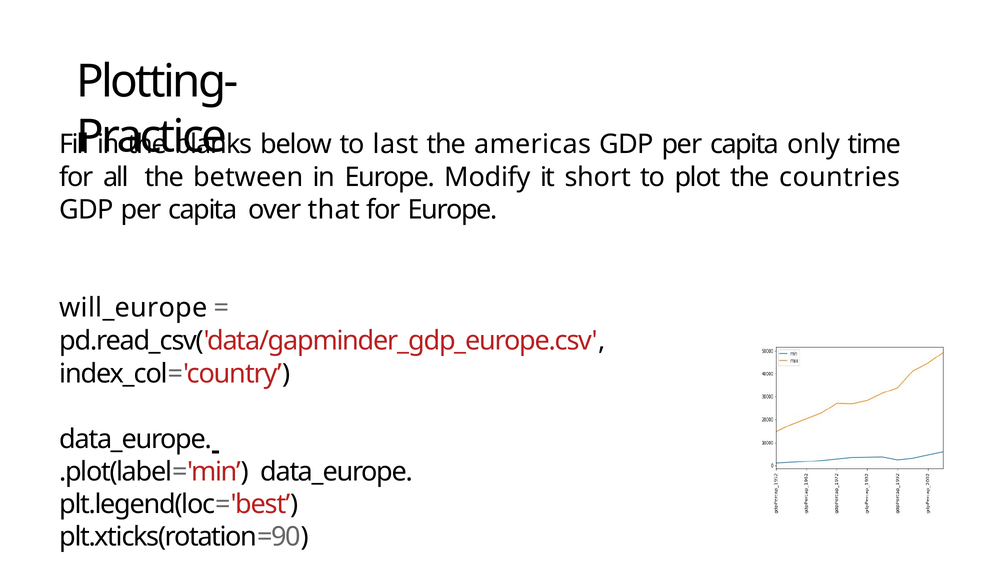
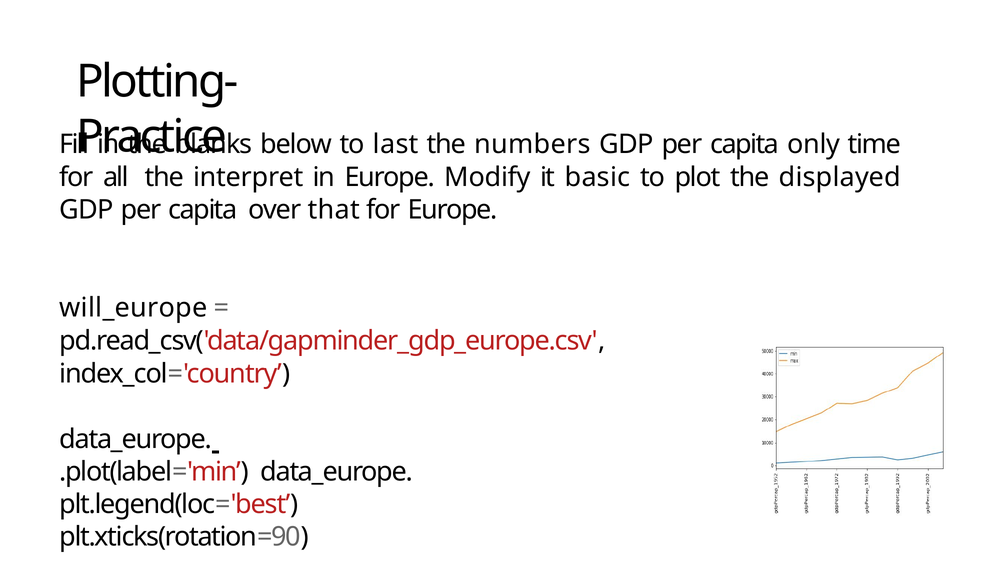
americas: americas -> numbers
between: between -> interpret
short: short -> basic
countries: countries -> displayed
